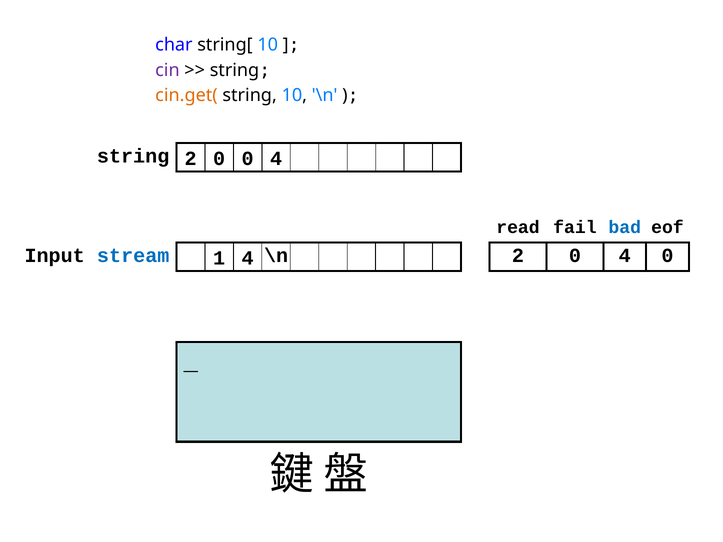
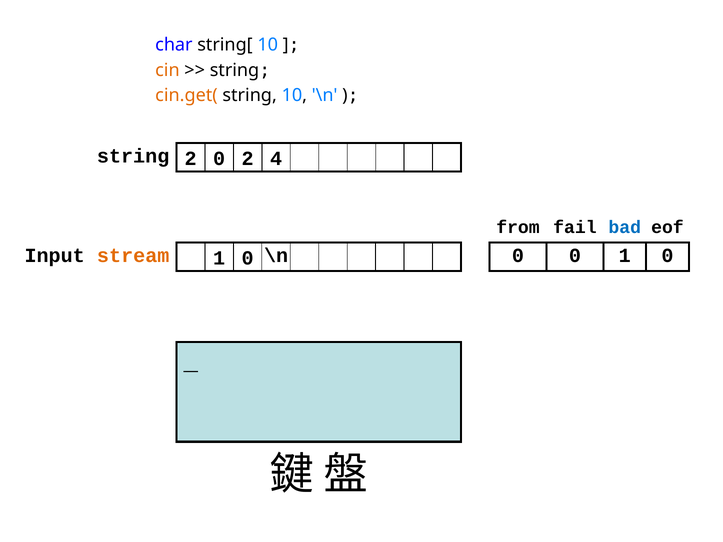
cin colour: purple -> orange
0 0: 0 -> 2
read: read -> from
stream colour: blue -> orange
\n 2: 2 -> 0
4 at (625, 256): 4 -> 1
4 at (248, 258): 4 -> 0
